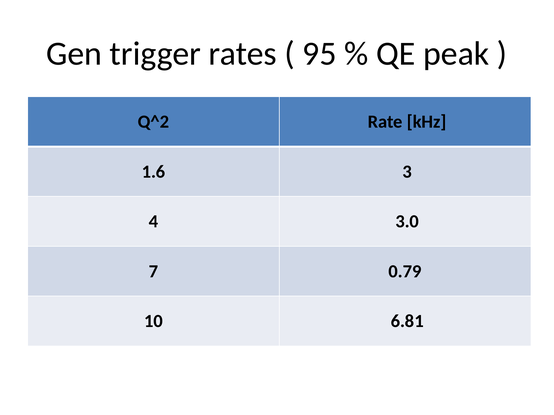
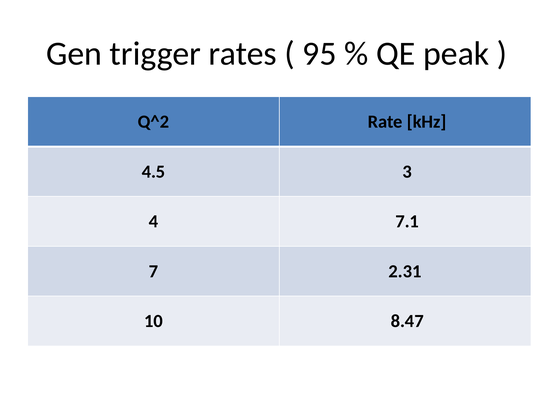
1.6: 1.6 -> 4.5
3.0: 3.0 -> 7.1
0.79: 0.79 -> 2.31
6.81: 6.81 -> 8.47
